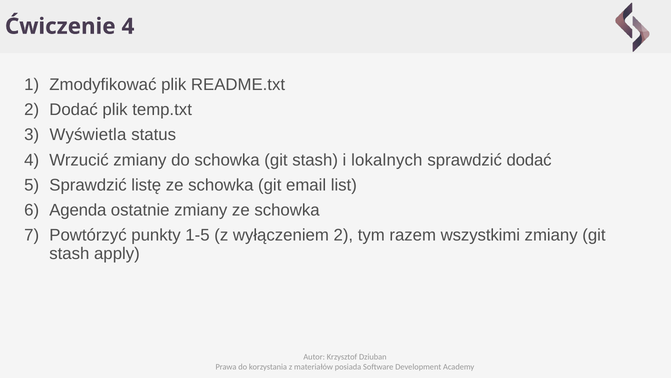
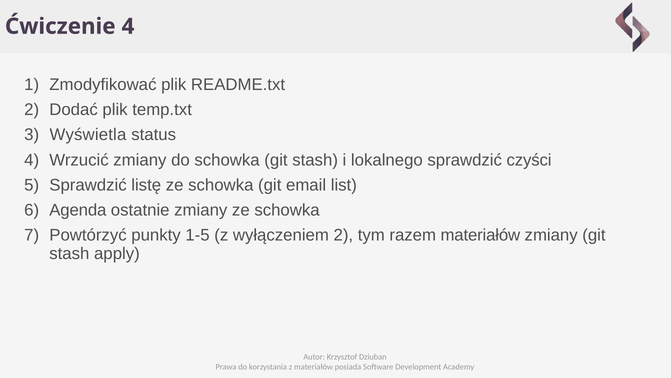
lokalnych: lokalnych -> lokalnego
sprawdzić dodać: dodać -> czyści
razem wszystkimi: wszystkimi -> materiałów
